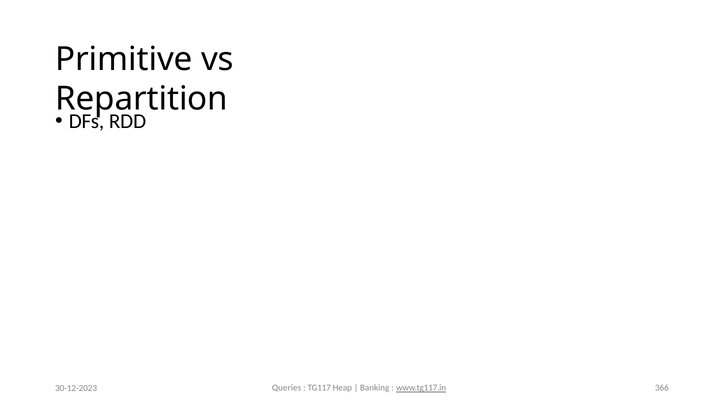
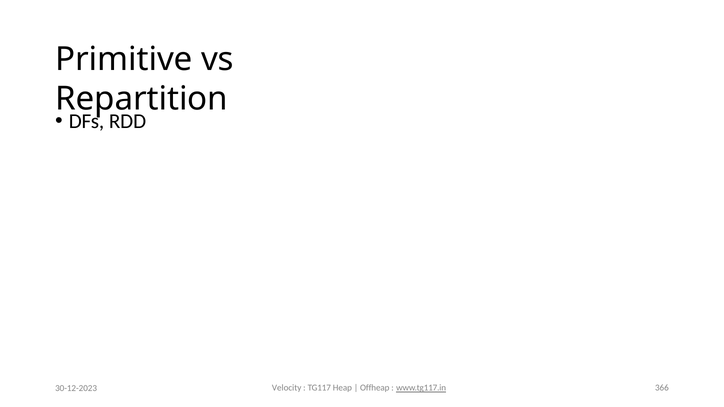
Queries: Queries -> Velocity
Banking: Banking -> Offheap
